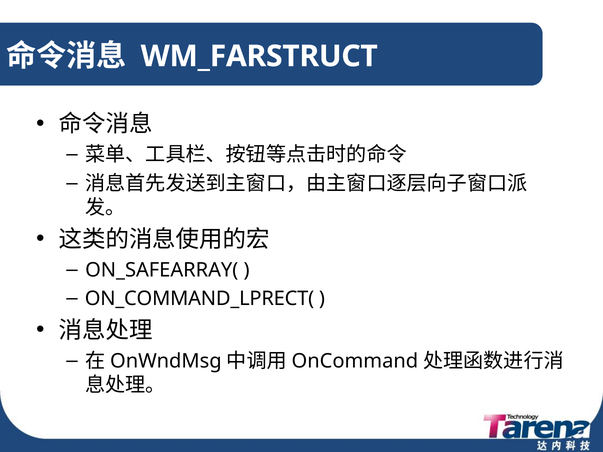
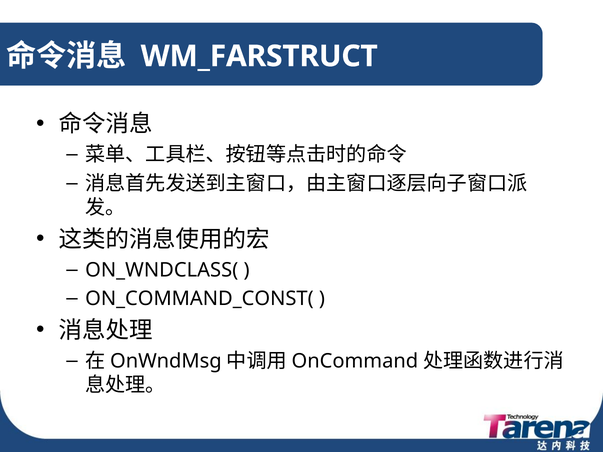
ON_SAFEARRAY(: ON_SAFEARRAY( -> ON_WNDCLASS(
ON_COMMAND_LPRECT(: ON_COMMAND_LPRECT( -> ON_COMMAND_CONST(
